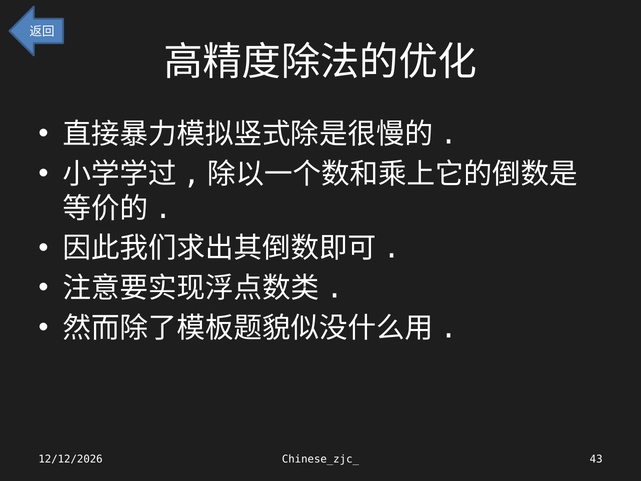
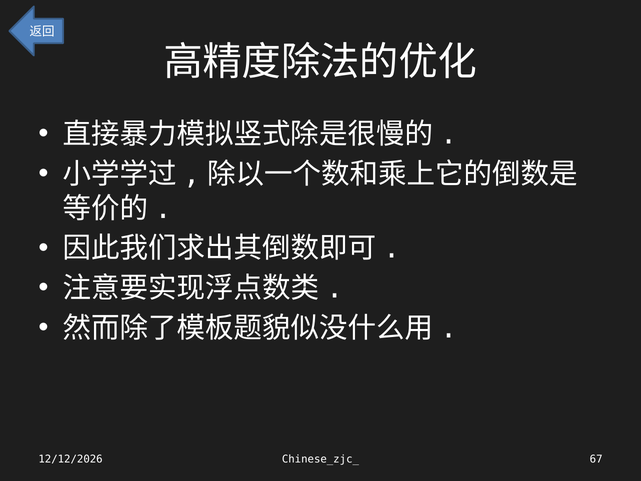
43: 43 -> 67
